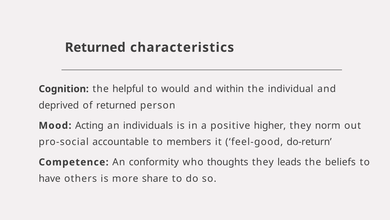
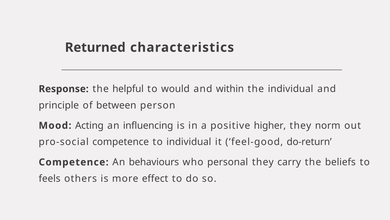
Cognition: Cognition -> Response
deprived: deprived -> principle
of returned: returned -> between
individuals: individuals -> influencing
pro-social accountable: accountable -> competence
to members: members -> individual
conformity: conformity -> behaviours
thoughts: thoughts -> personal
leads: leads -> carry
have: have -> feels
share: share -> effect
